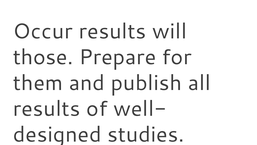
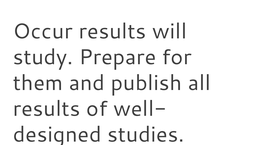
those: those -> study
